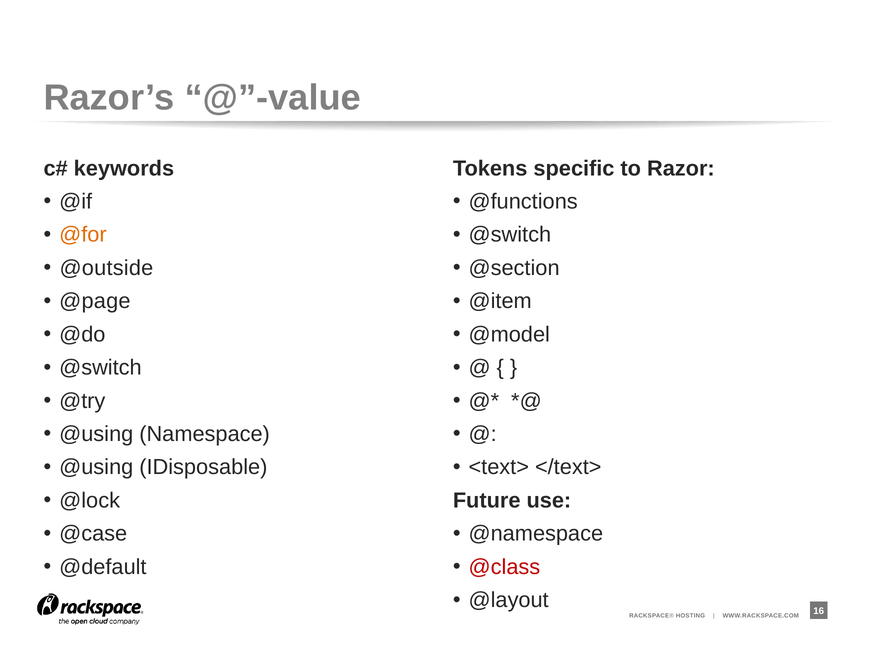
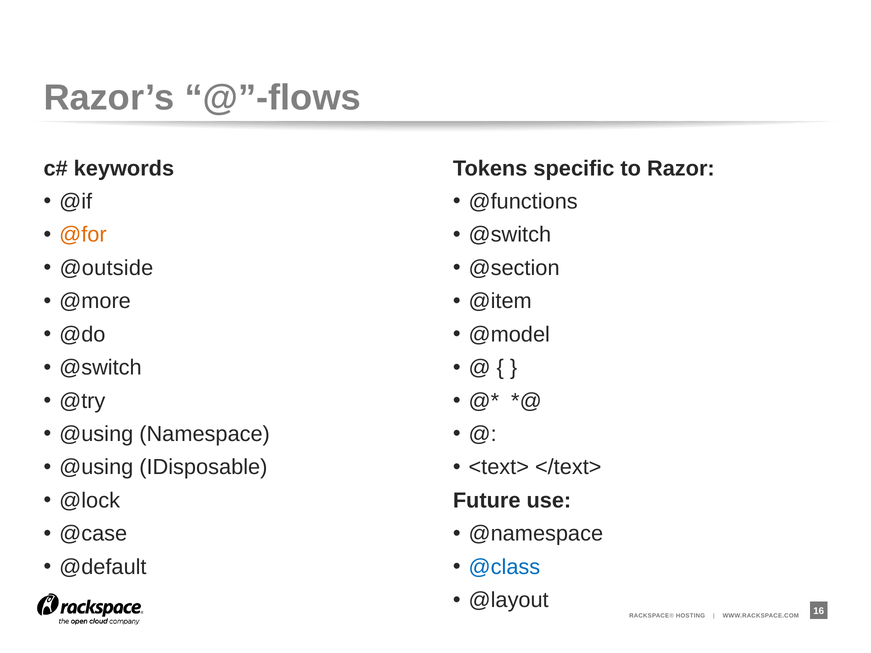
@”-value: @”-value -> @”-flows
@page: @page -> @more
@class colour: red -> blue
